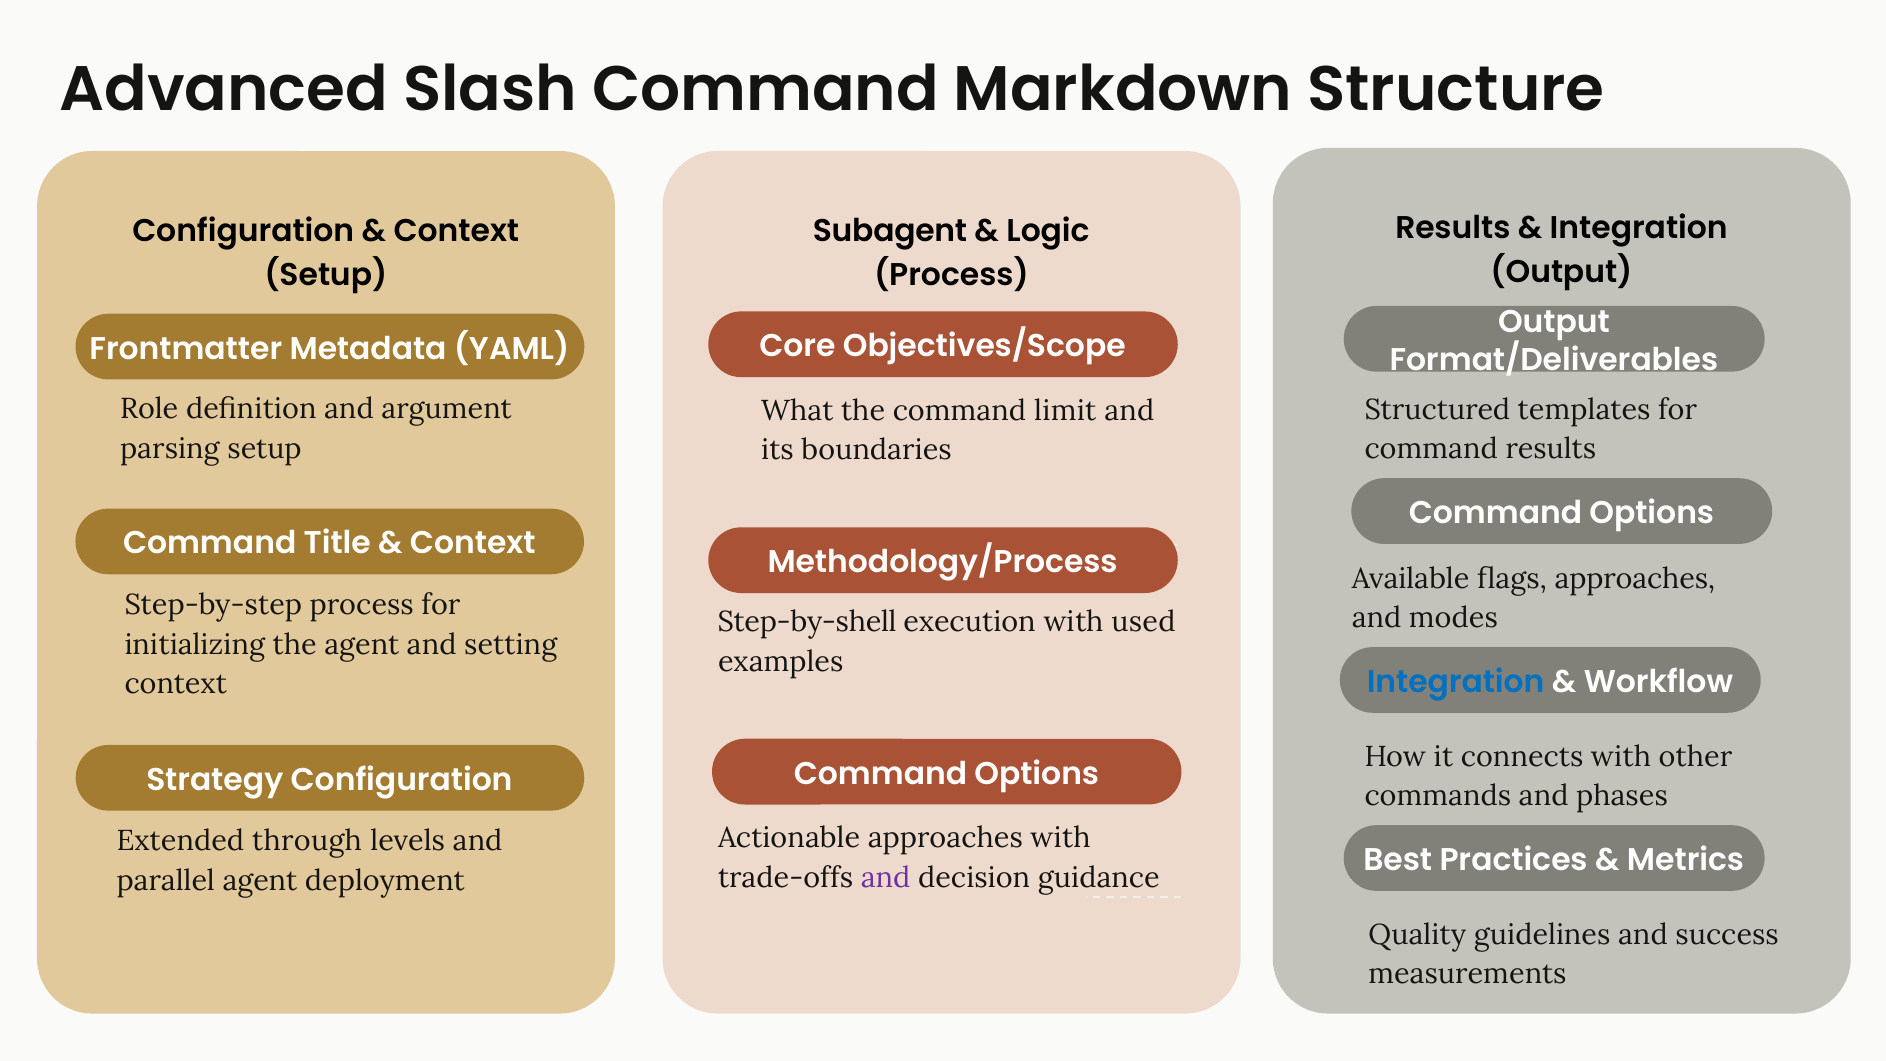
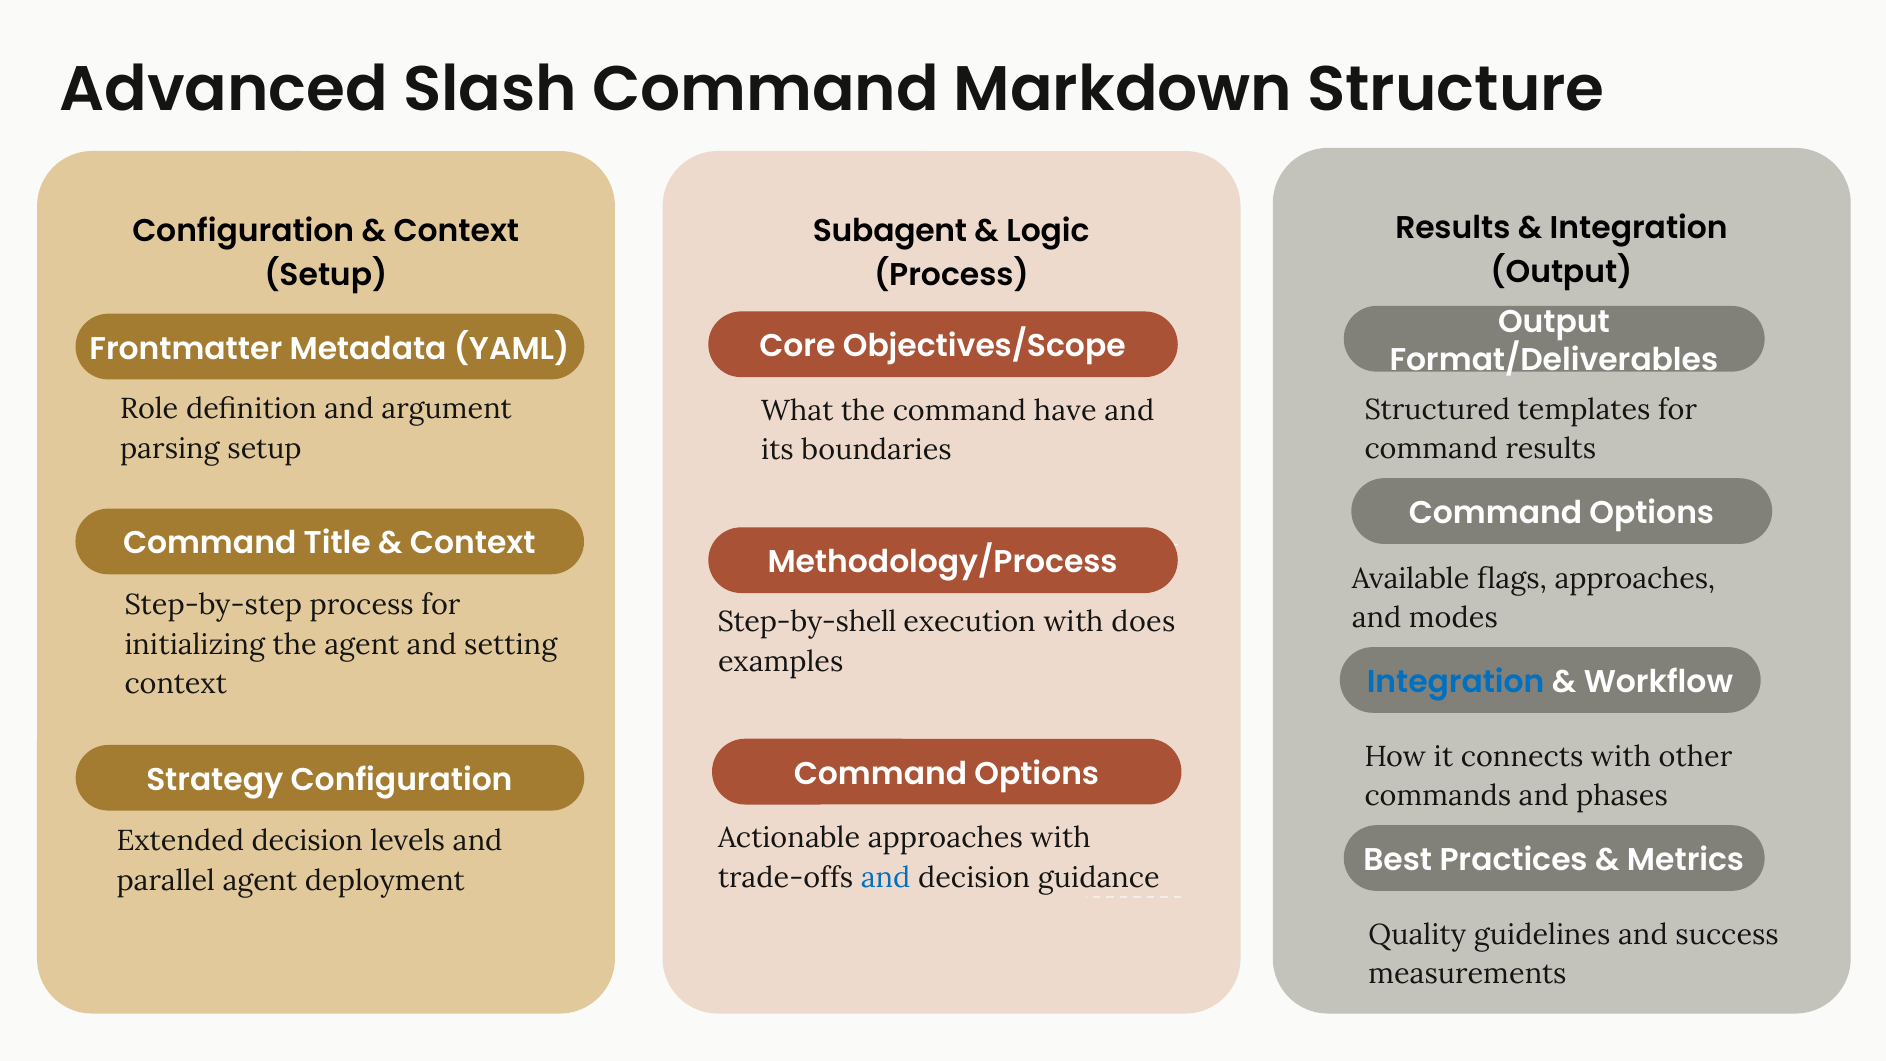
limit: limit -> have
used: used -> does
Extended through: through -> decision
and at (886, 878) colour: purple -> blue
